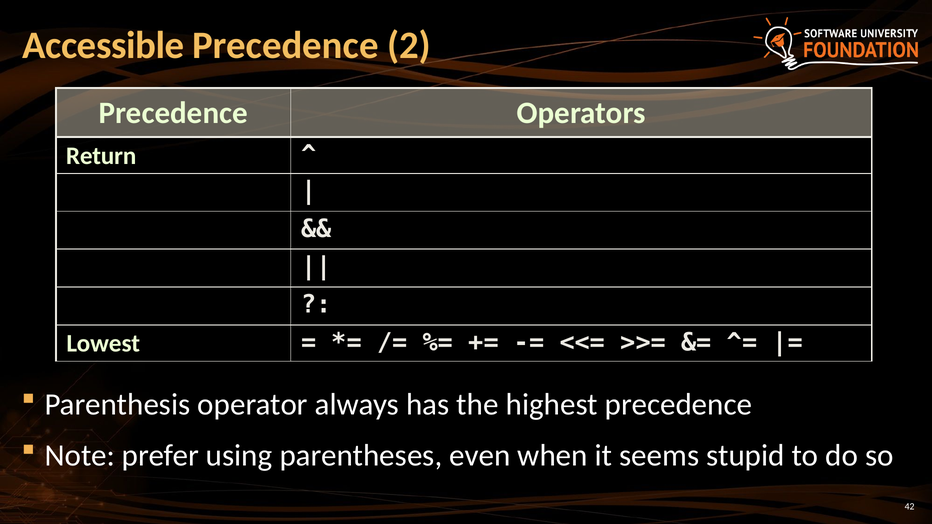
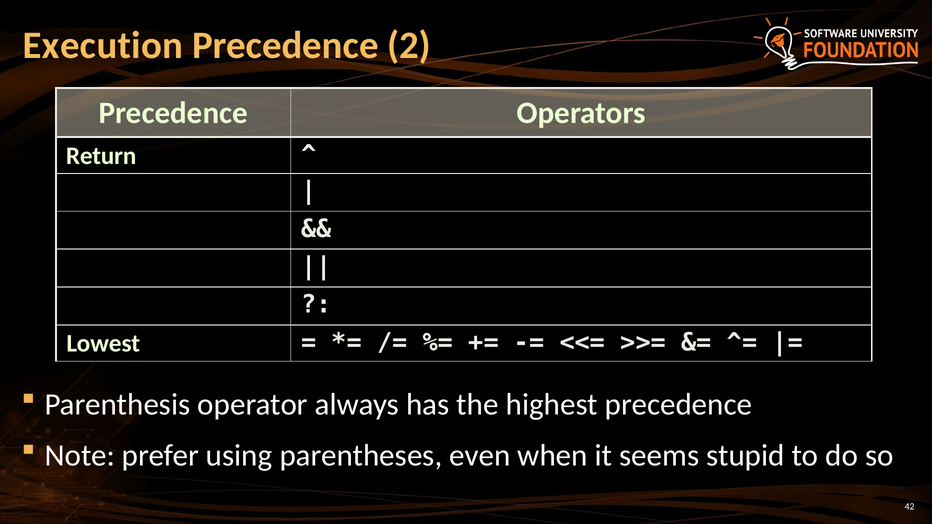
Accessible: Accessible -> Execution
